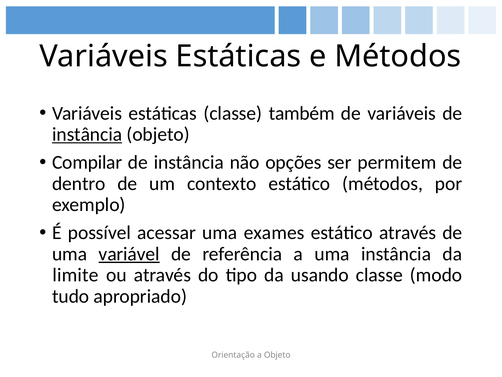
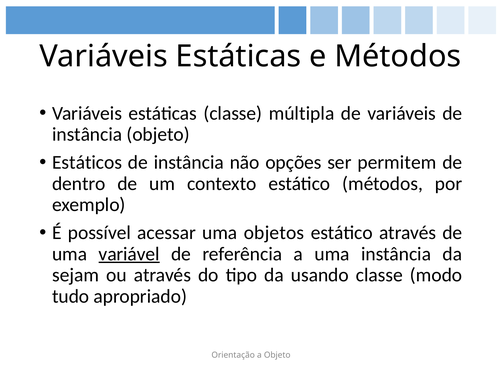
também: também -> múltipla
instância at (87, 134) underline: present -> none
Compilar: Compilar -> Estáticos
exames: exames -> objetos
limite: limite -> sejam
